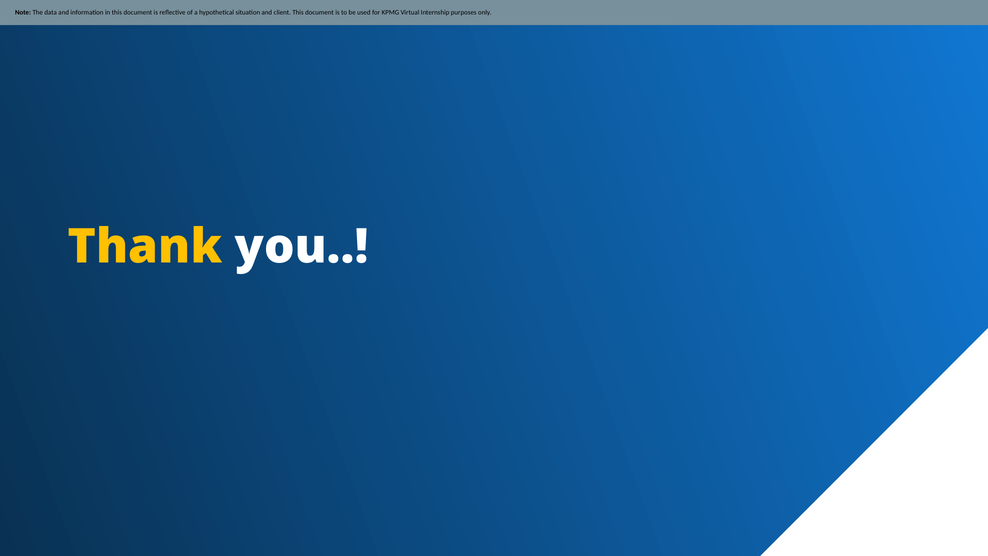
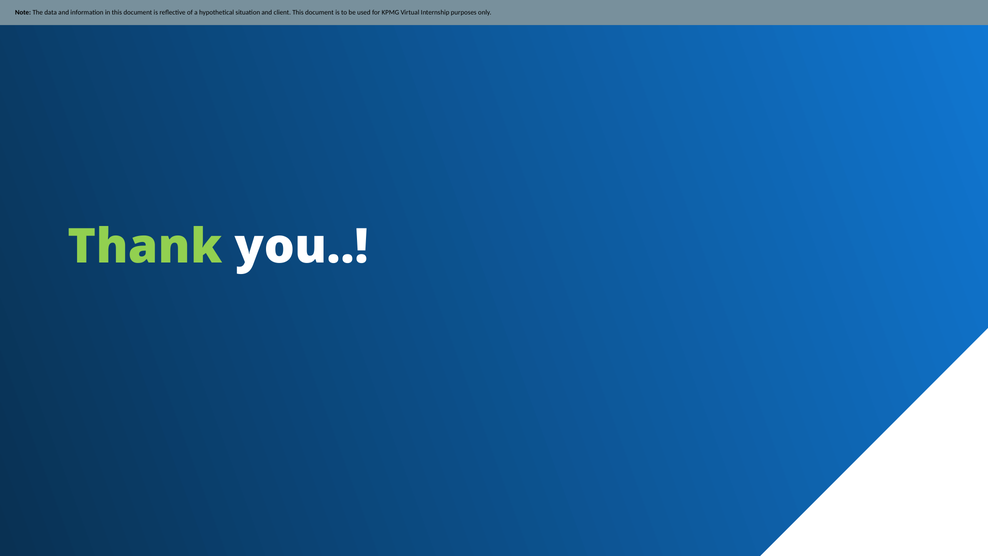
Thank colour: yellow -> light green
